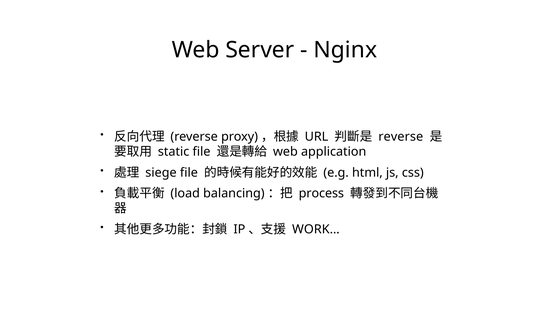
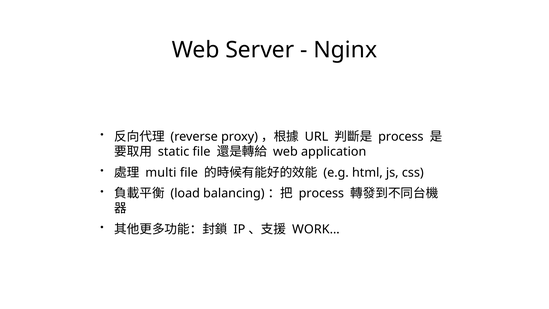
reverse at (401, 137): reverse -> process
siege: siege -> multi
